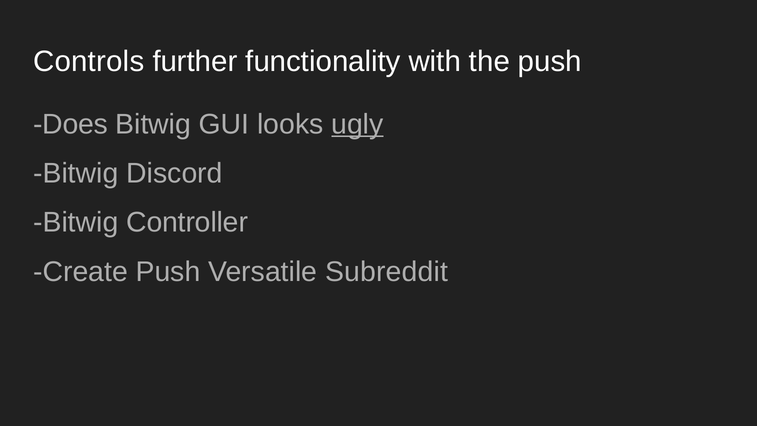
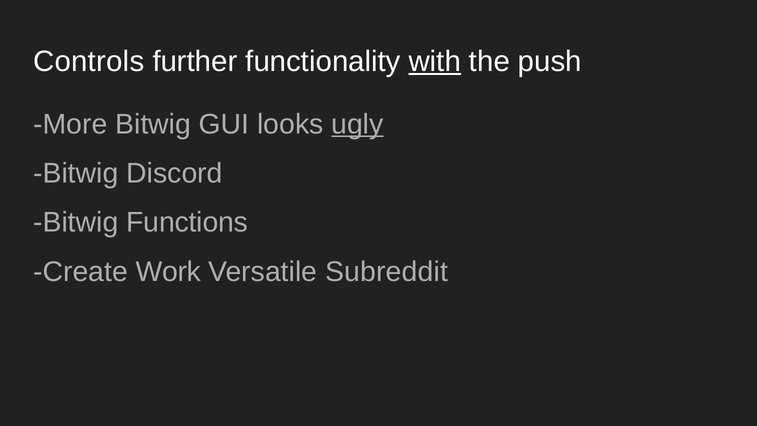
with underline: none -> present
Does: Does -> More
Controller: Controller -> Functions
Create Push: Push -> Work
